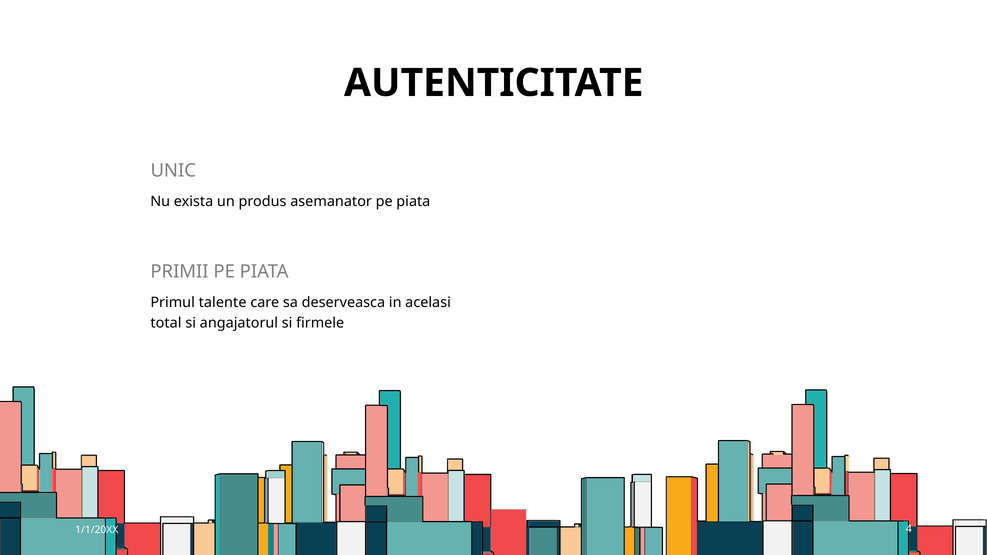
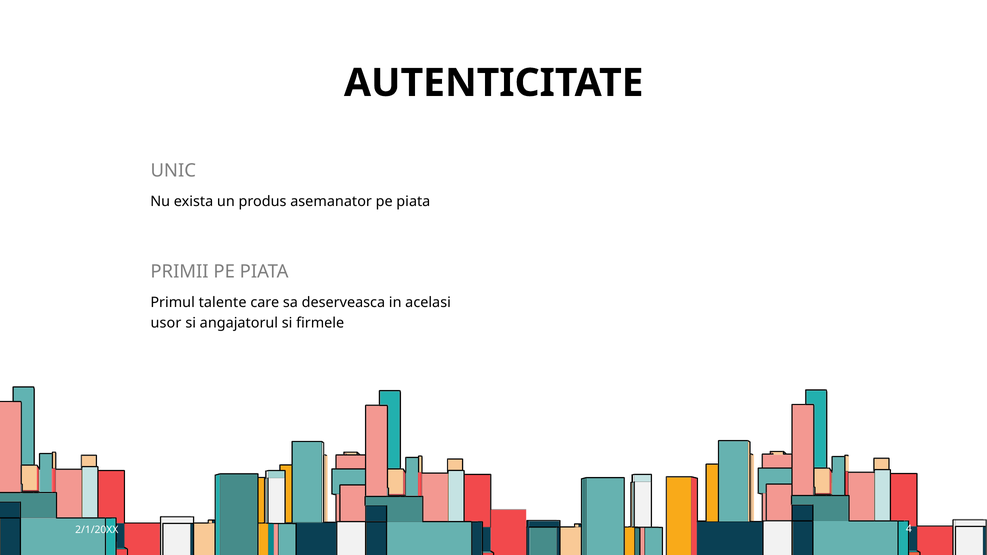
total: total -> usor
1/1/20XX: 1/1/20XX -> 2/1/20XX
